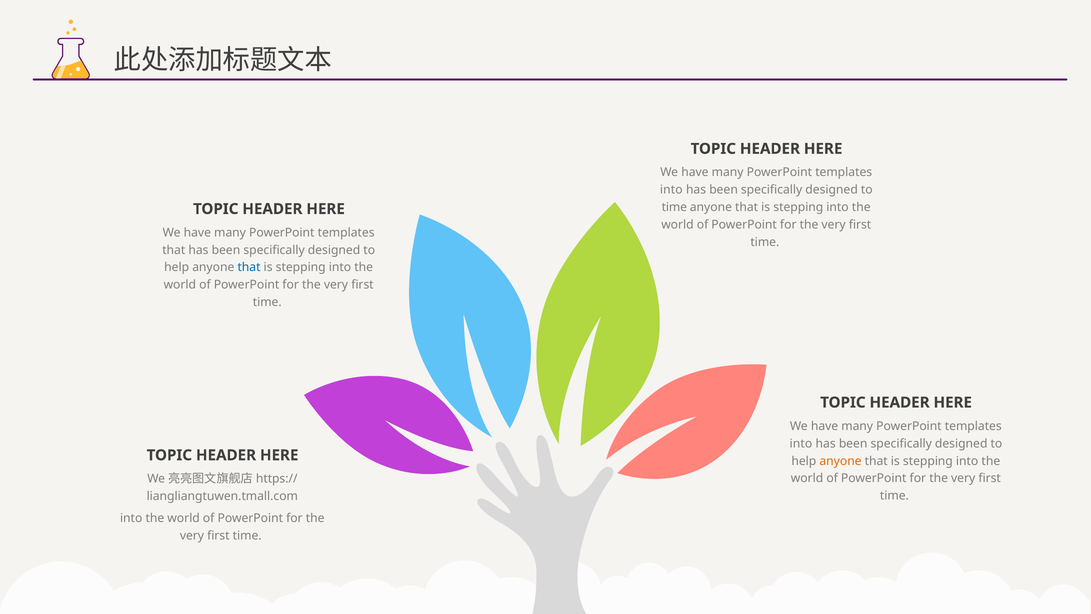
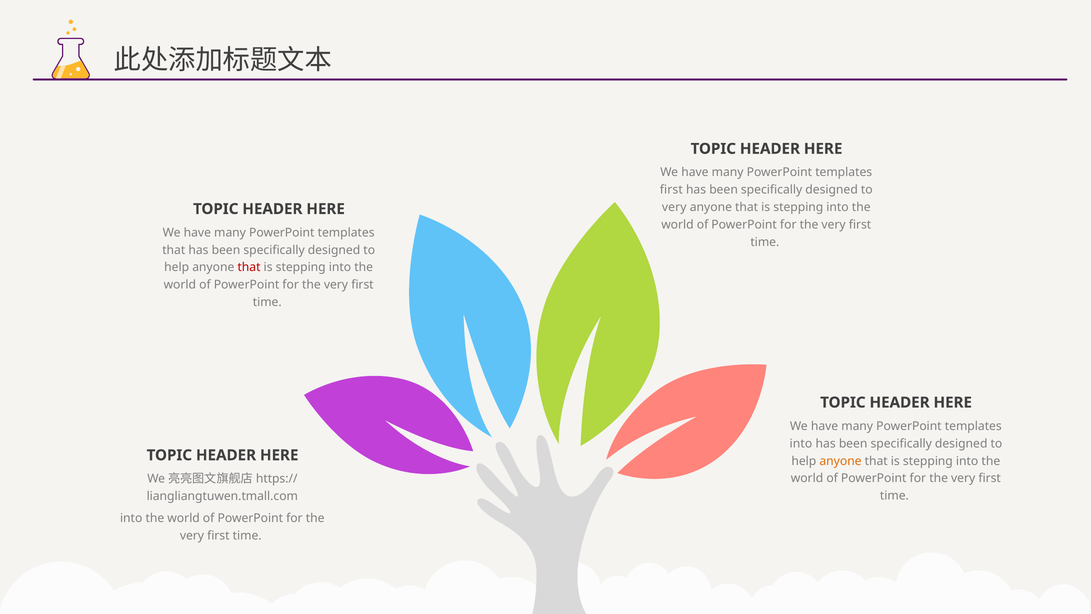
into at (671, 190): into -> first
time at (674, 207): time -> very
that at (249, 267) colour: blue -> red
